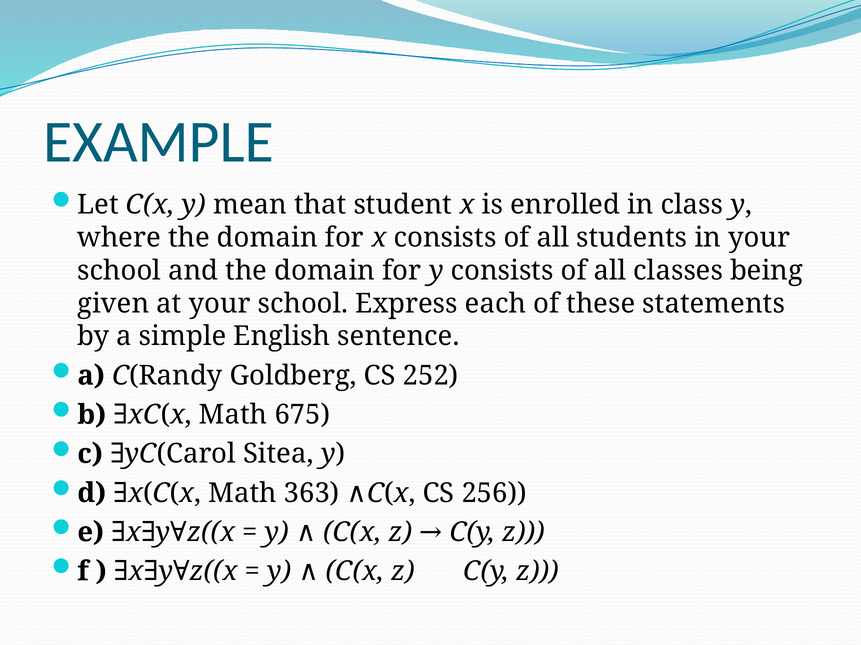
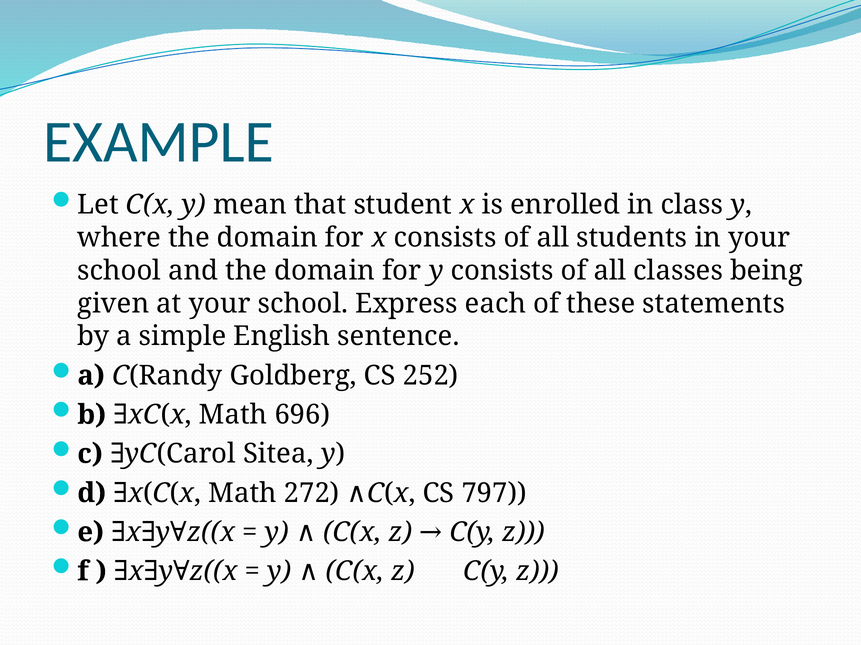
675: 675 -> 696
363: 363 -> 272
256: 256 -> 797
